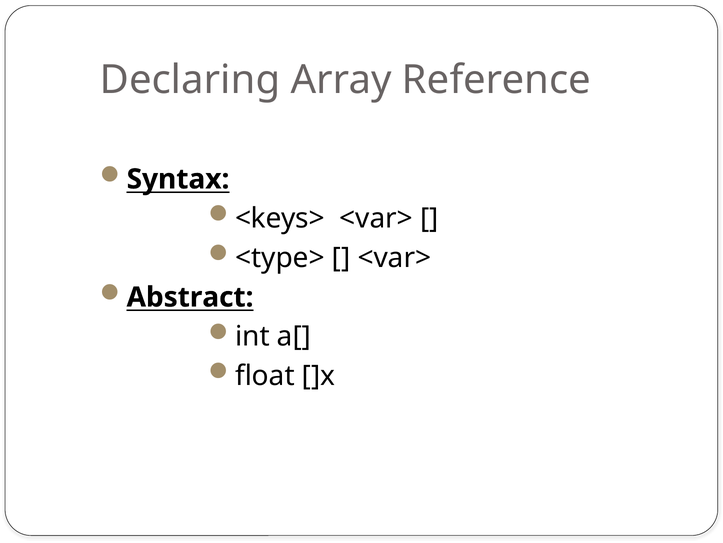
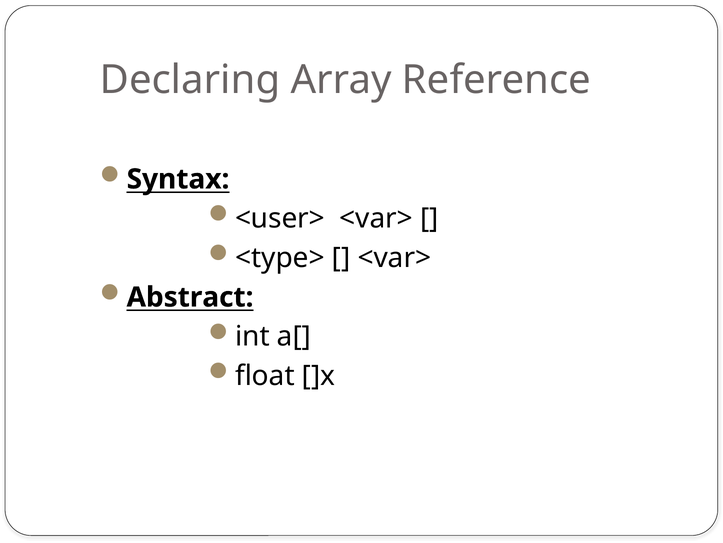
<keys>: <keys> -> <user>
